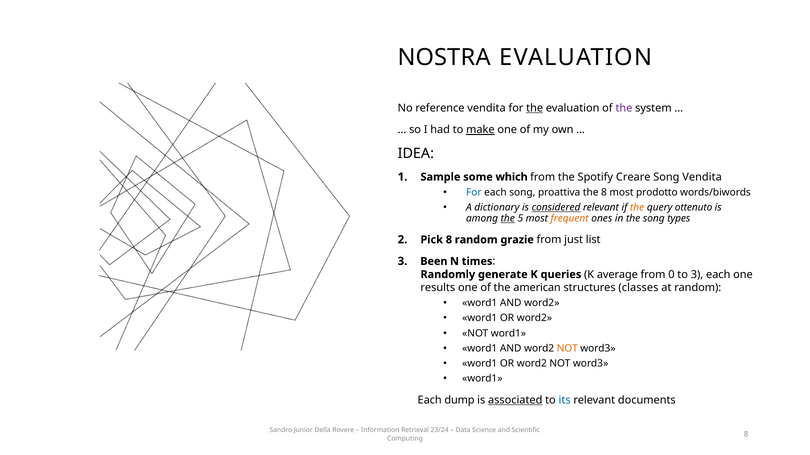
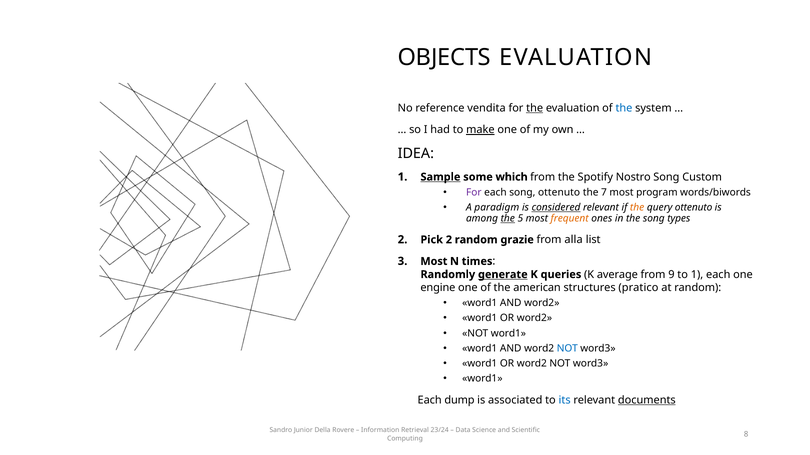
NOSTRA: NOSTRA -> OBJECTS
the at (624, 108) colour: purple -> blue
Sample underline: none -> present
Creare: Creare -> Nostro
Song Vendita: Vendita -> Custom
For at (474, 193) colour: blue -> purple
song proattiva: proattiva -> ottenuto
the 8: 8 -> 7
prodotto: prodotto -> program
dictionary: dictionary -> paradigm
Pick 8: 8 -> 2
just: just -> alla
3 Been: Been -> Most
generate underline: none -> present
0: 0 -> 9
to 3: 3 -> 1
results: results -> engine
classes: classes -> pratico
NOT at (567, 349) colour: orange -> blue
associated underline: present -> none
documents underline: none -> present
